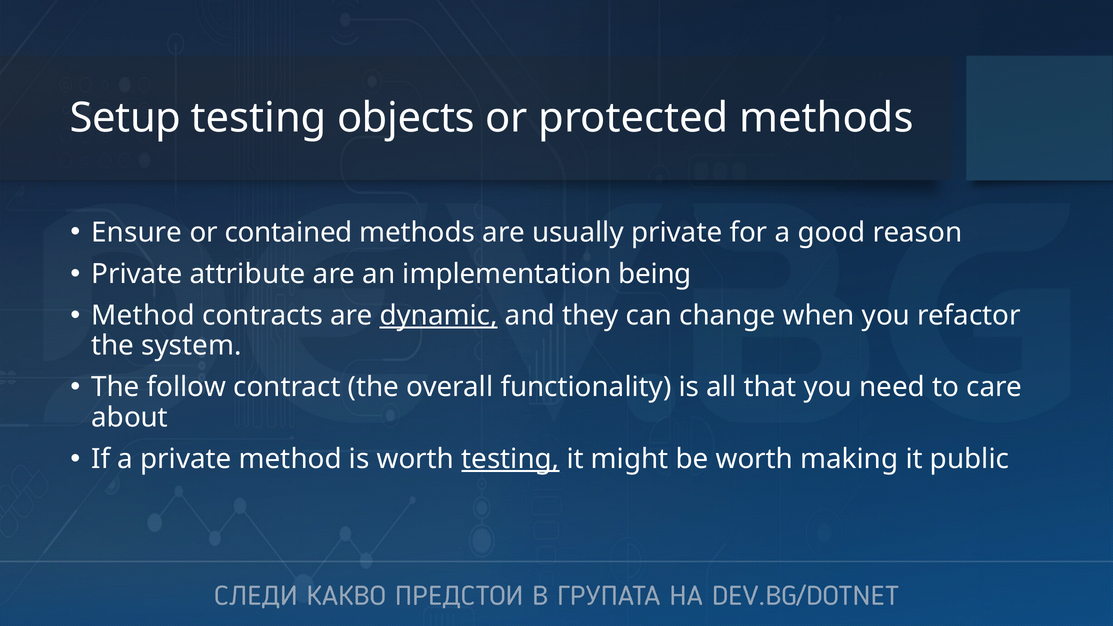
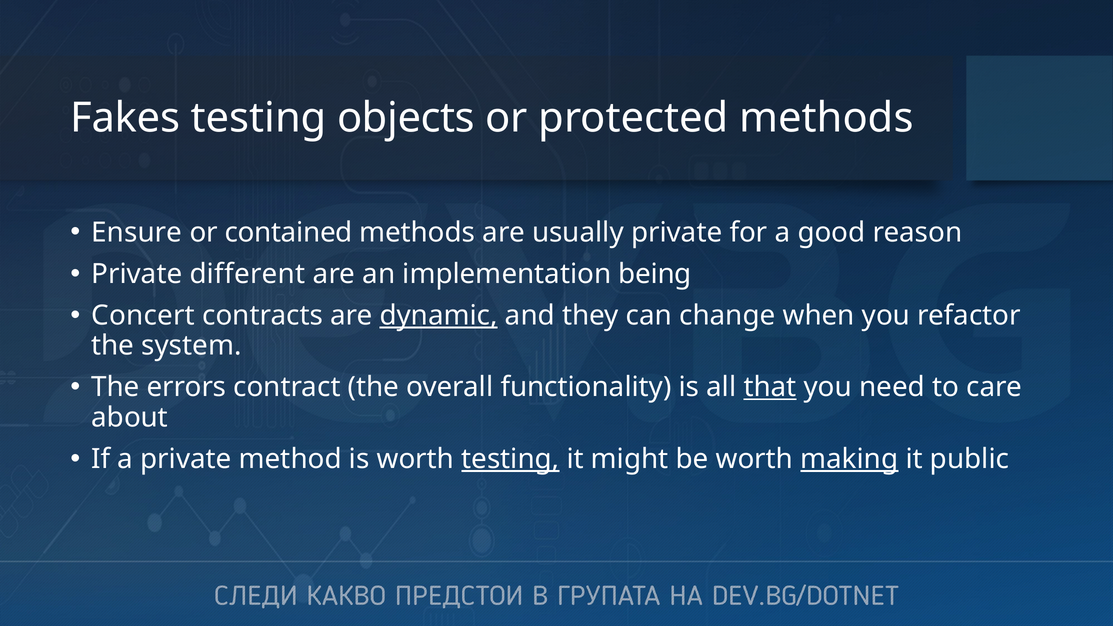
Setup: Setup -> Fakes
attribute: attribute -> different
Method at (143, 316): Method -> Concert
follow: follow -> errors
that underline: none -> present
making underline: none -> present
